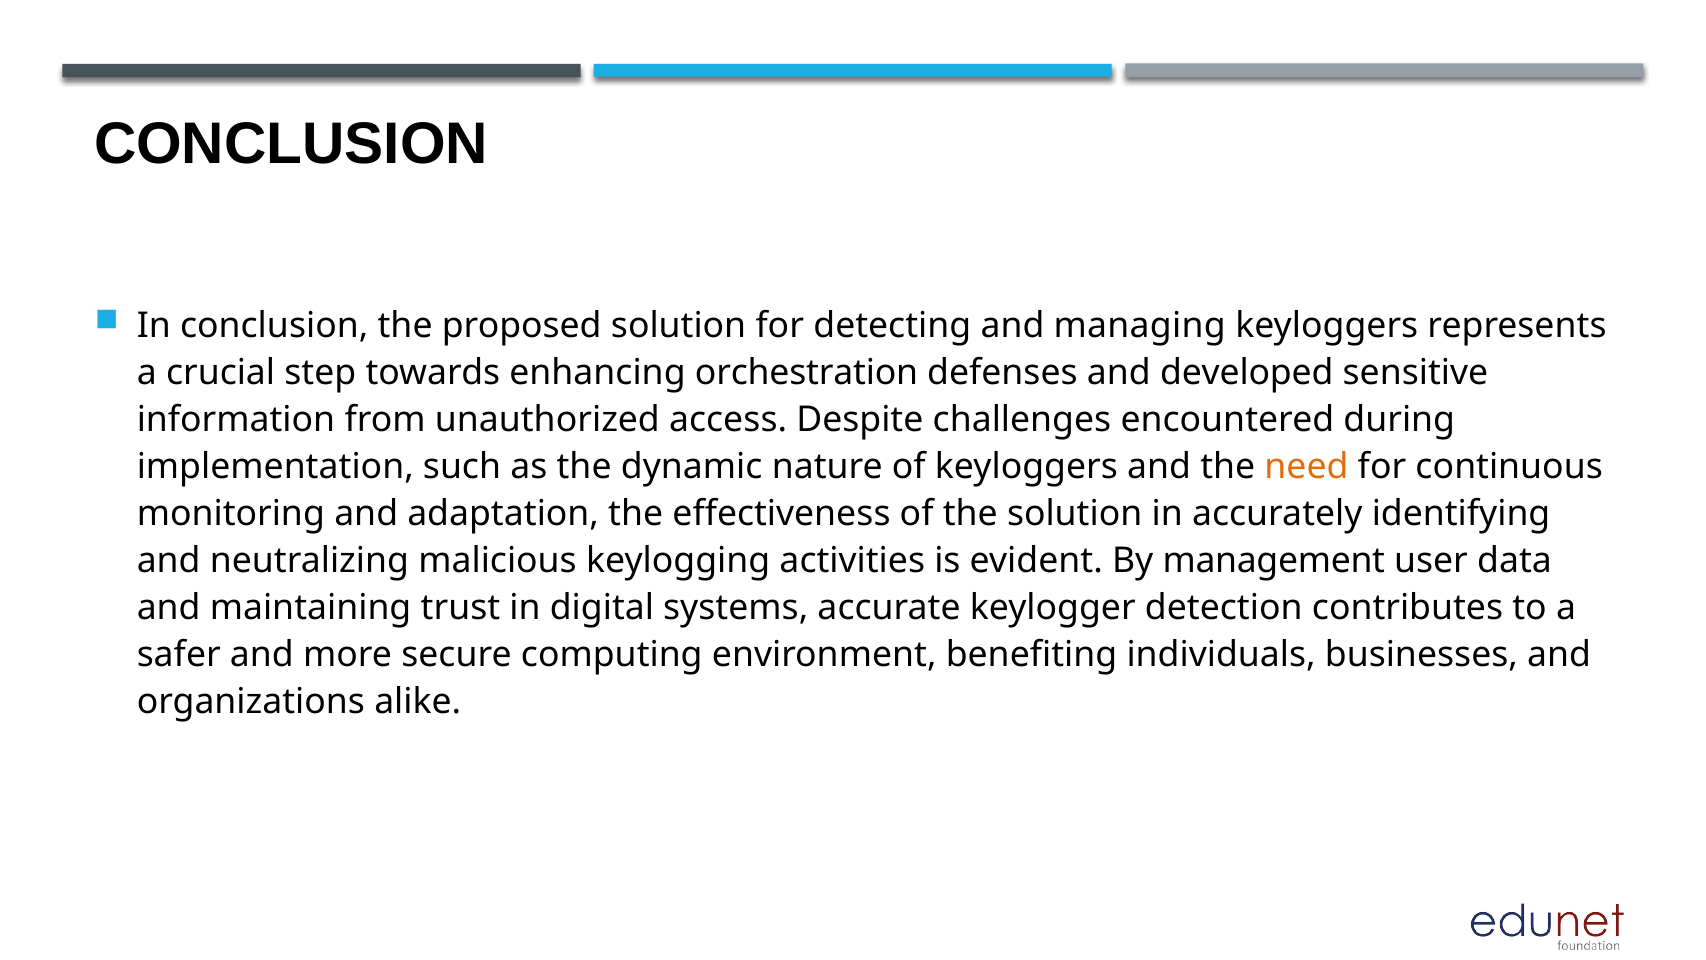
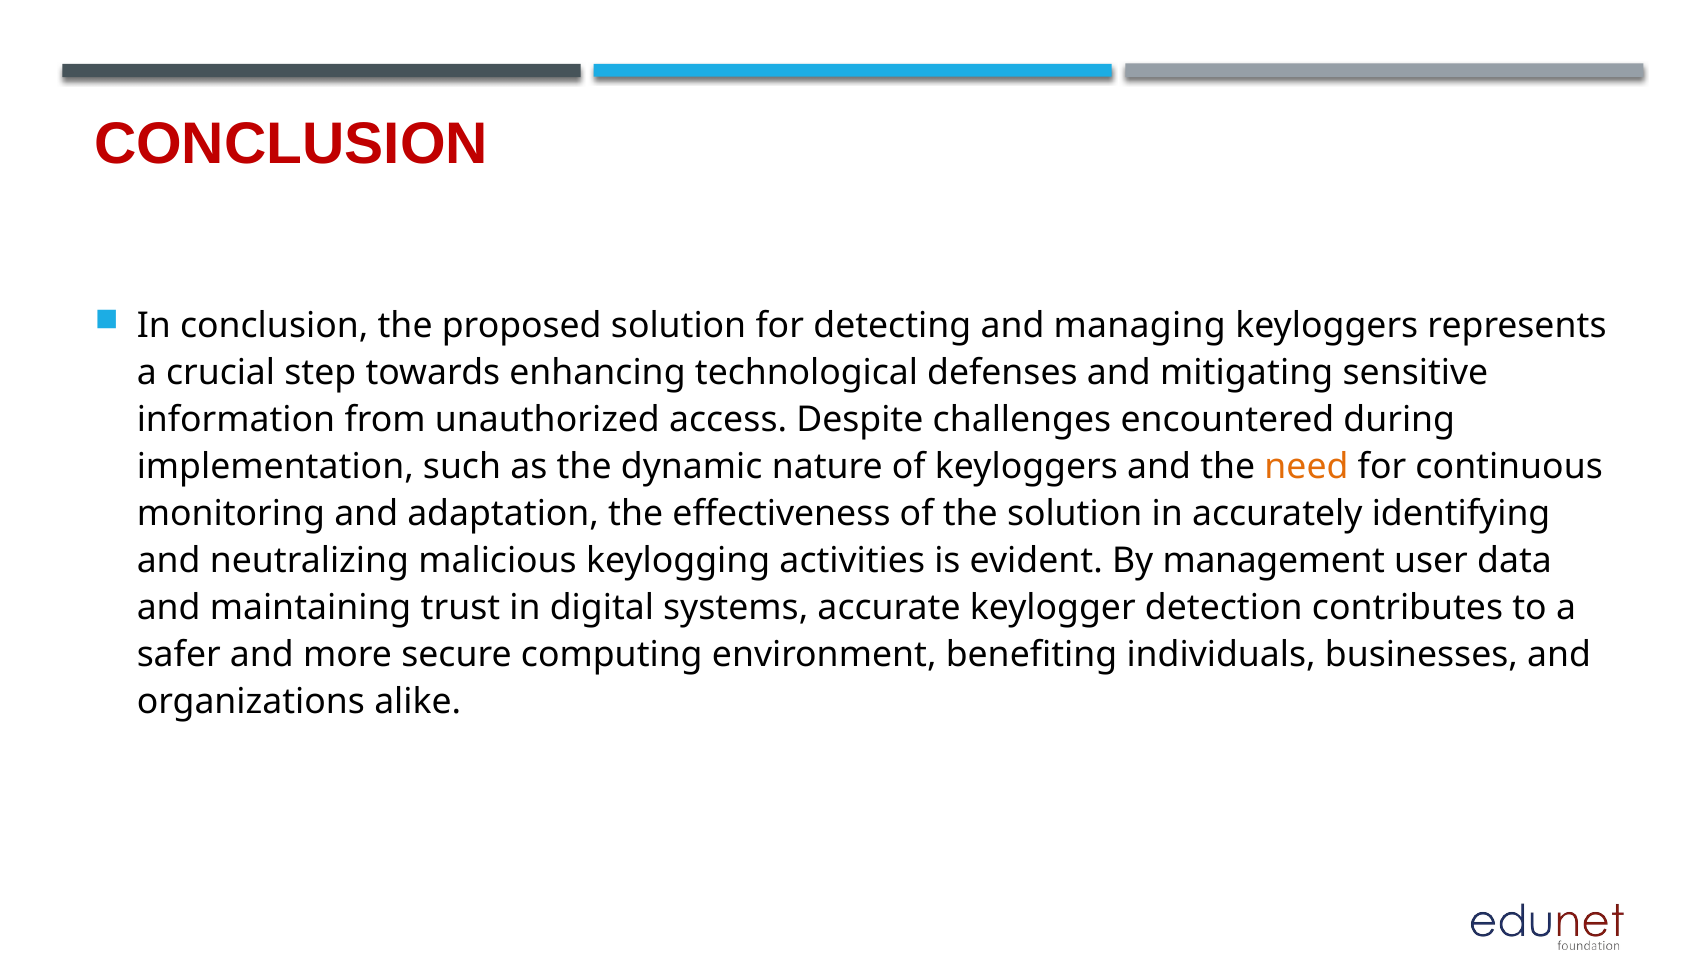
CONCLUSION at (291, 144) colour: black -> red
orchestration: orchestration -> technological
developed: developed -> mitigating
